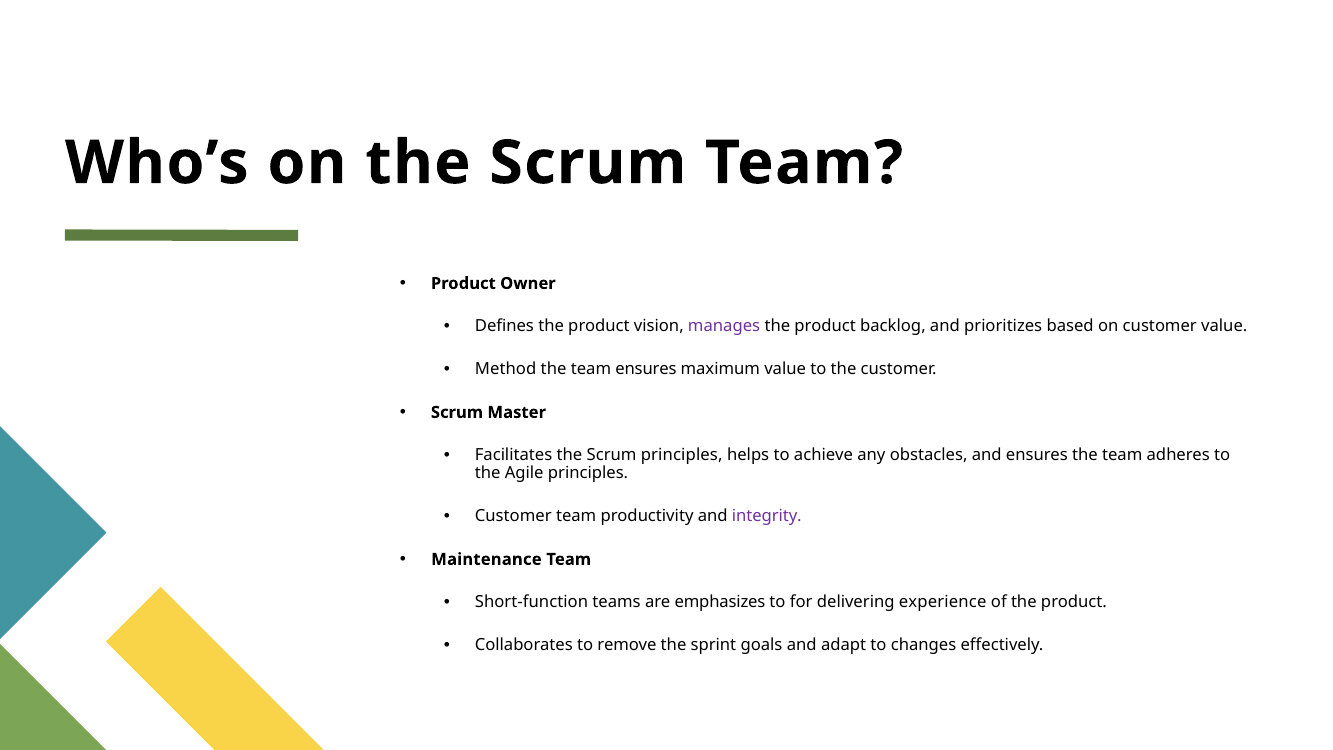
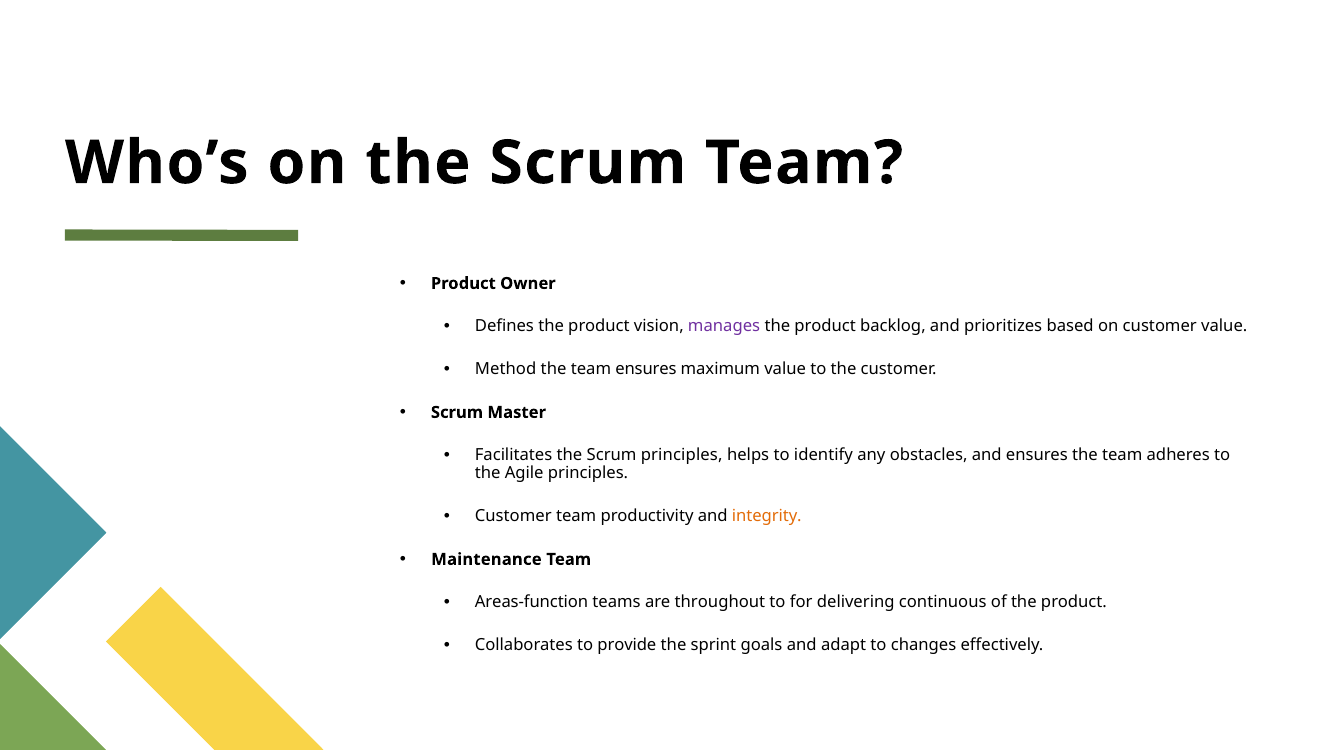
achieve: achieve -> identify
integrity colour: purple -> orange
Short-function: Short-function -> Areas-function
emphasizes: emphasizes -> throughout
experience: experience -> continuous
remove: remove -> provide
